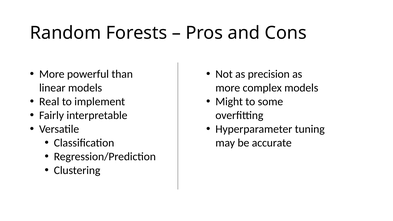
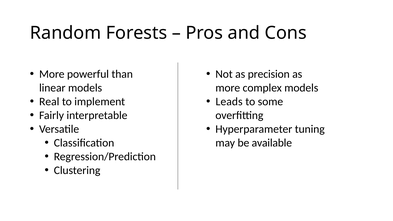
Might: Might -> Leads
accurate: accurate -> available
